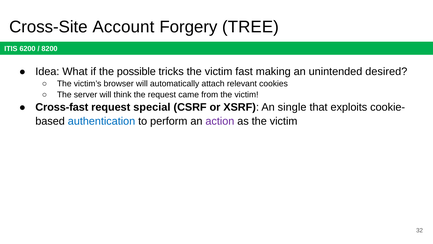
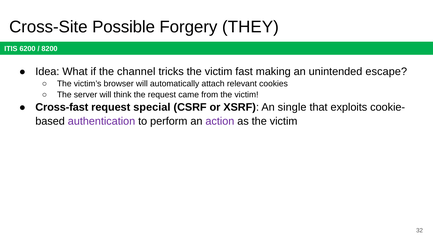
Account: Account -> Possible
TREE: TREE -> THEY
possible: possible -> channel
desired: desired -> escape
authentication colour: blue -> purple
